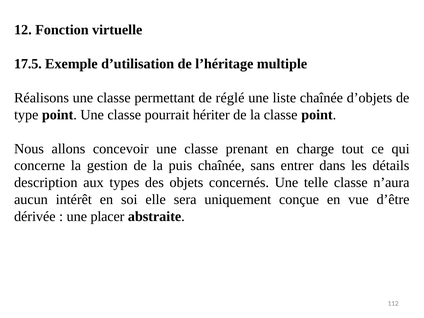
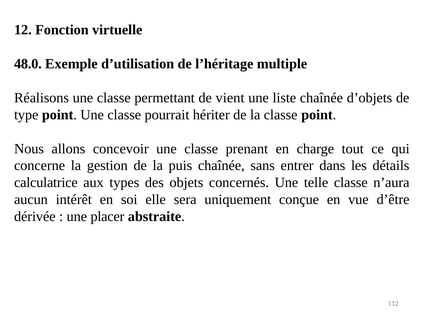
17.5: 17.5 -> 48.0
réglé: réglé -> vient
description: description -> calculatrice
